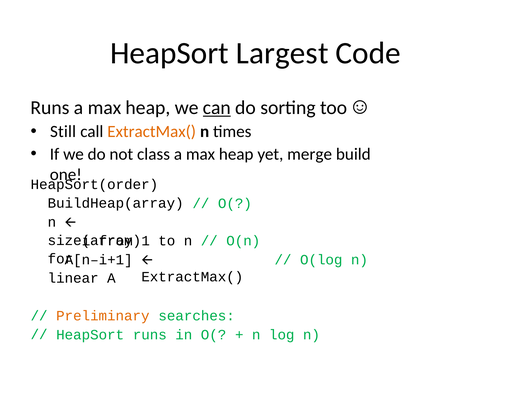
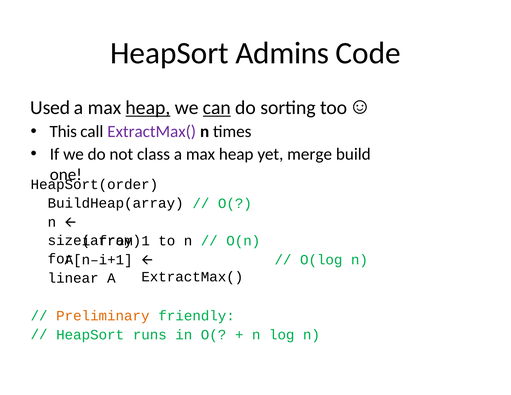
Largest: Largest -> Admins
Runs at (50, 108): Runs -> Used
heap at (148, 108) underline: none -> present
Still: Still -> This
ExtractMax( at (152, 132) colour: orange -> purple
searches: searches -> friendly
